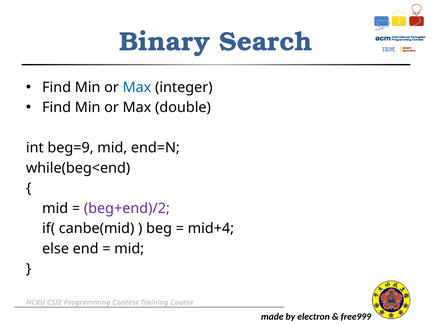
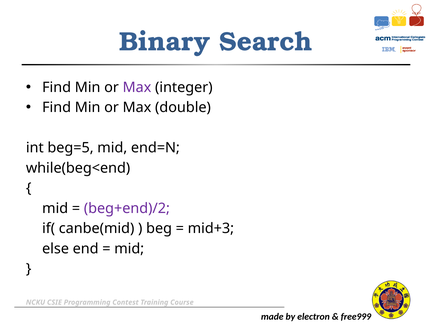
Max at (137, 87) colour: blue -> purple
beg=9: beg=9 -> beg=5
mid+4: mid+4 -> mid+3
